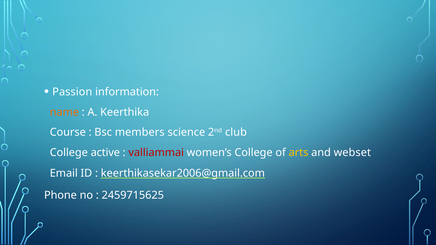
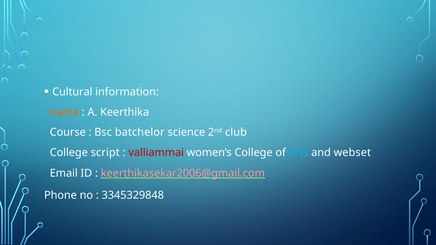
Passion: Passion -> Cultural
members: members -> batchelor
active: active -> script
arts colour: yellow -> light blue
keerthikasekar2006@gmail.com colour: white -> pink
2459715625: 2459715625 -> 3345329848
